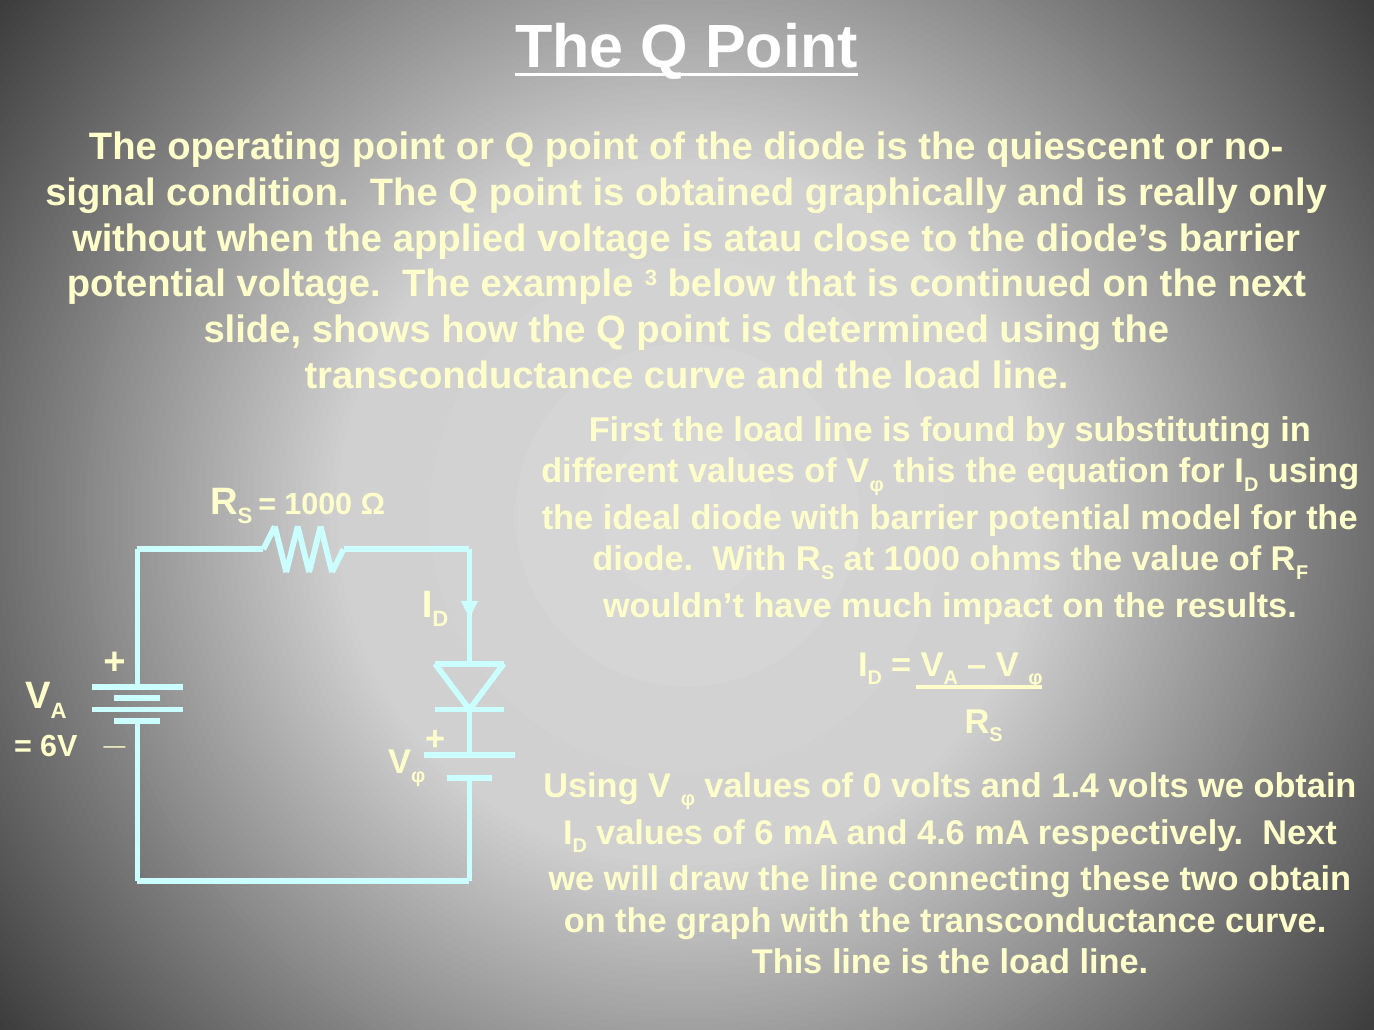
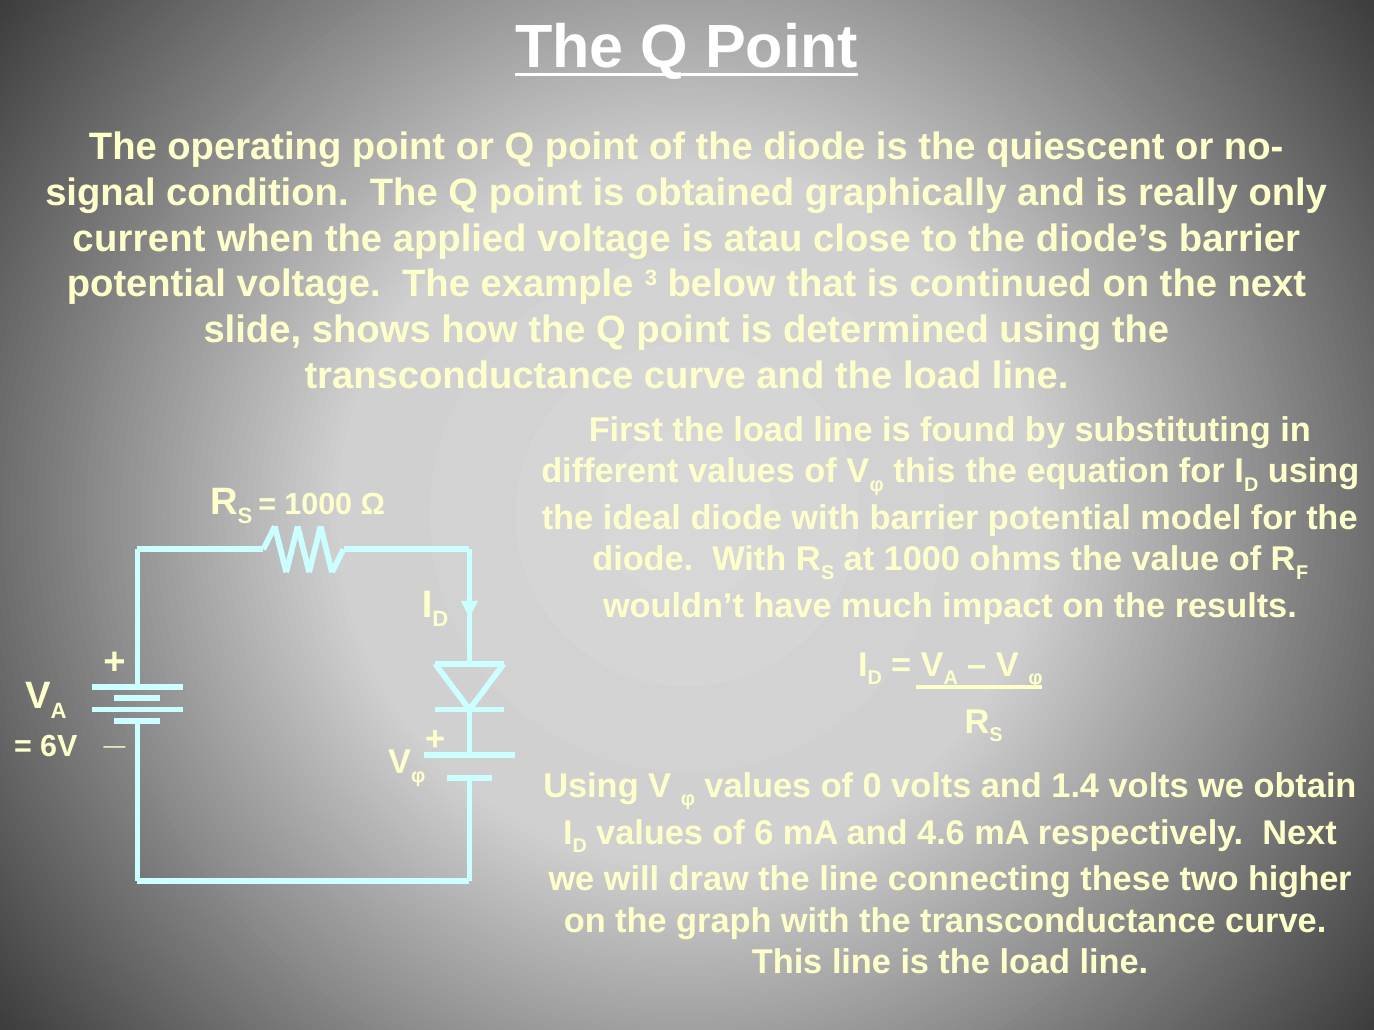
without: without -> current
two obtain: obtain -> higher
